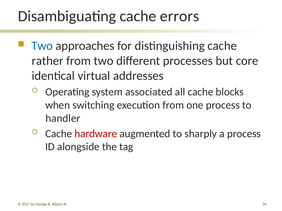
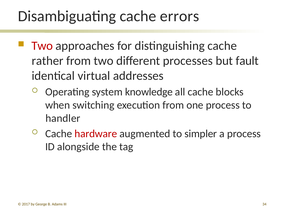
Two at (42, 46) colour: blue -> red
core: core -> fault
associated: associated -> knowledge
sharply: sharply -> simpler
